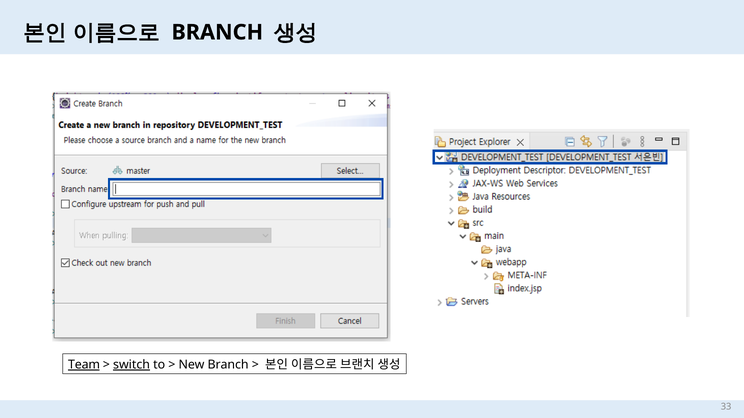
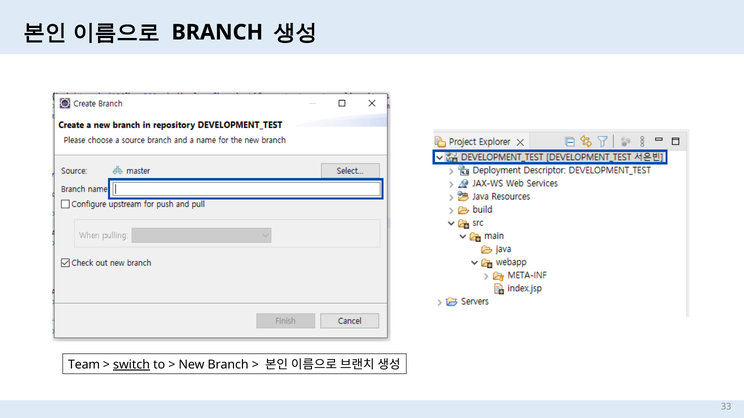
Team underline: present -> none
